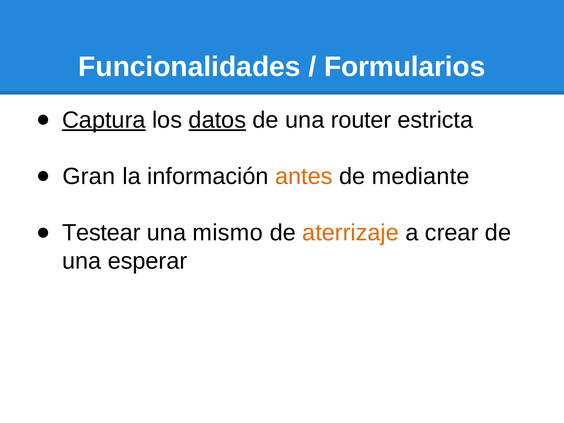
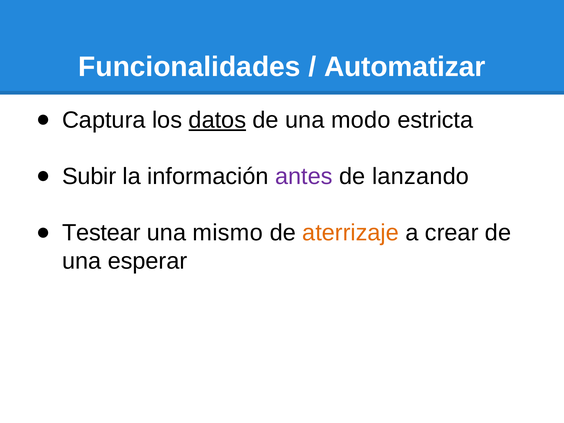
Formularios: Formularios -> Automatizar
Captura underline: present -> none
router: router -> modo
Gran: Gran -> Subir
antes colour: orange -> purple
mediante: mediante -> lanzando
